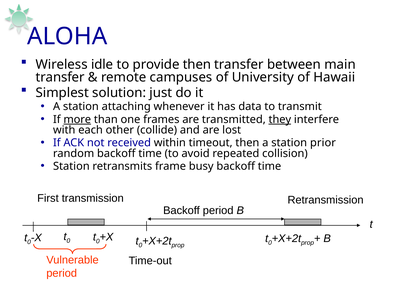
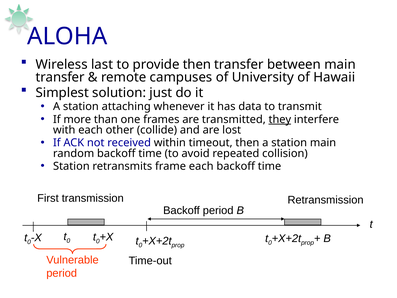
idle: idle -> last
more underline: present -> none
station prior: prior -> main
frame busy: busy -> each
